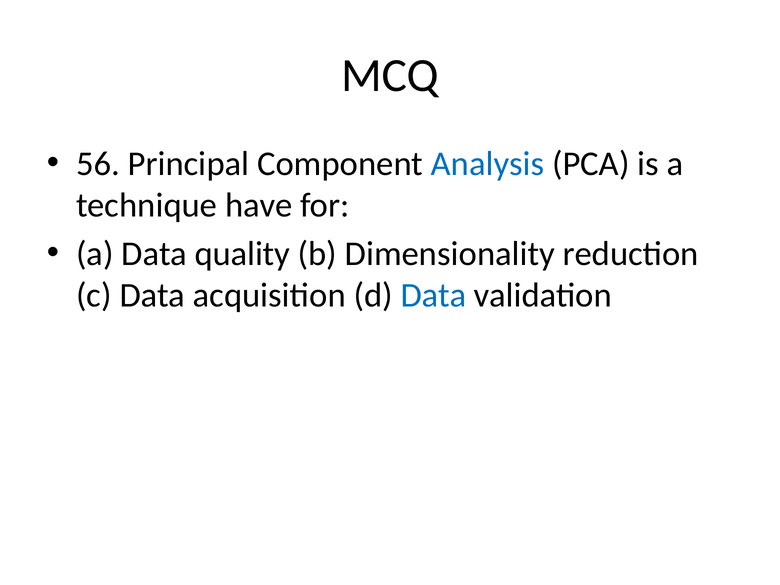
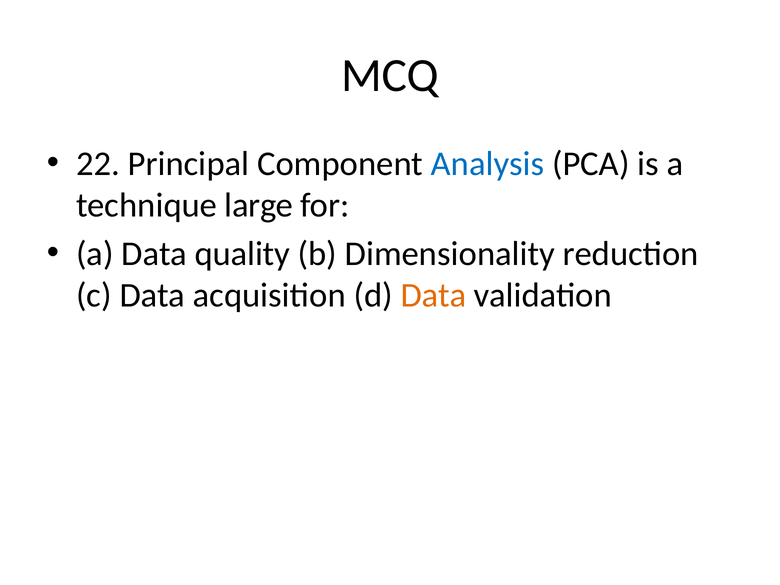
56: 56 -> 22
have: have -> large
Data at (433, 295) colour: blue -> orange
